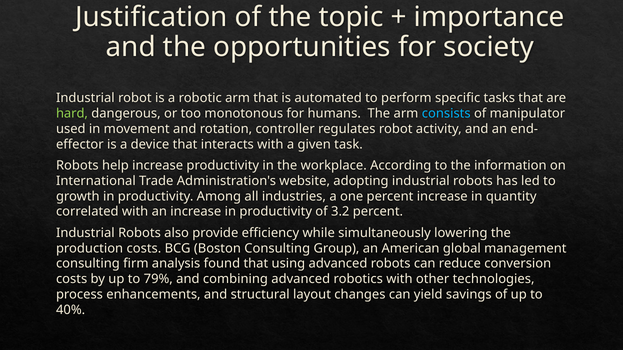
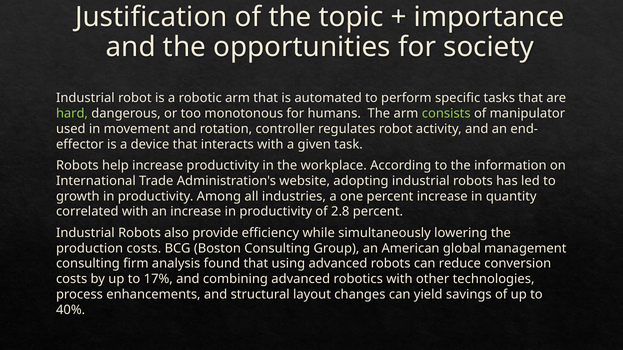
consists colour: light blue -> light green
3.2: 3.2 -> 2.8
79%: 79% -> 17%
